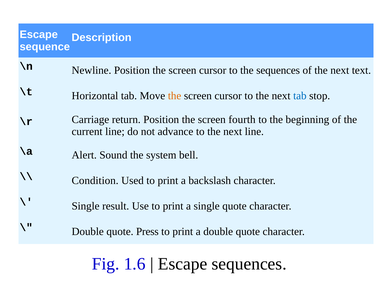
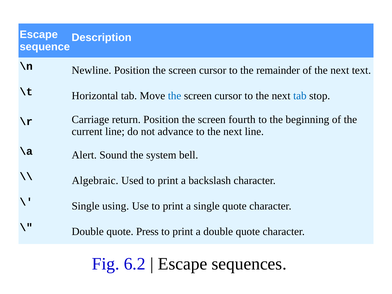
the sequences: sequences -> remainder
the at (175, 96) colour: orange -> blue
Condition: Condition -> Algebraic
result: result -> using
1.6: 1.6 -> 6.2
